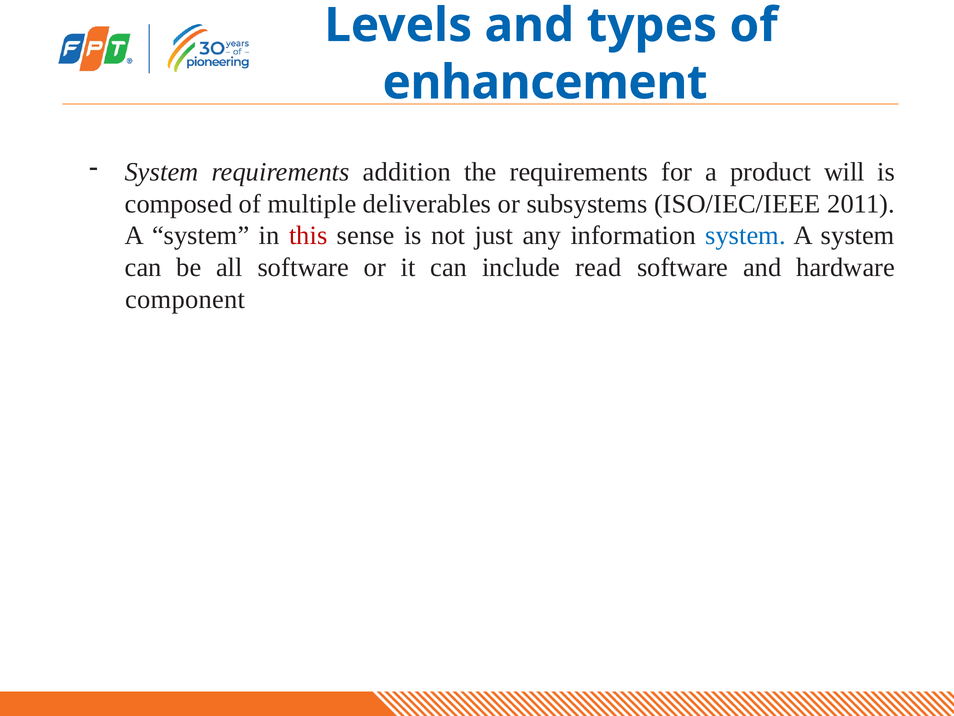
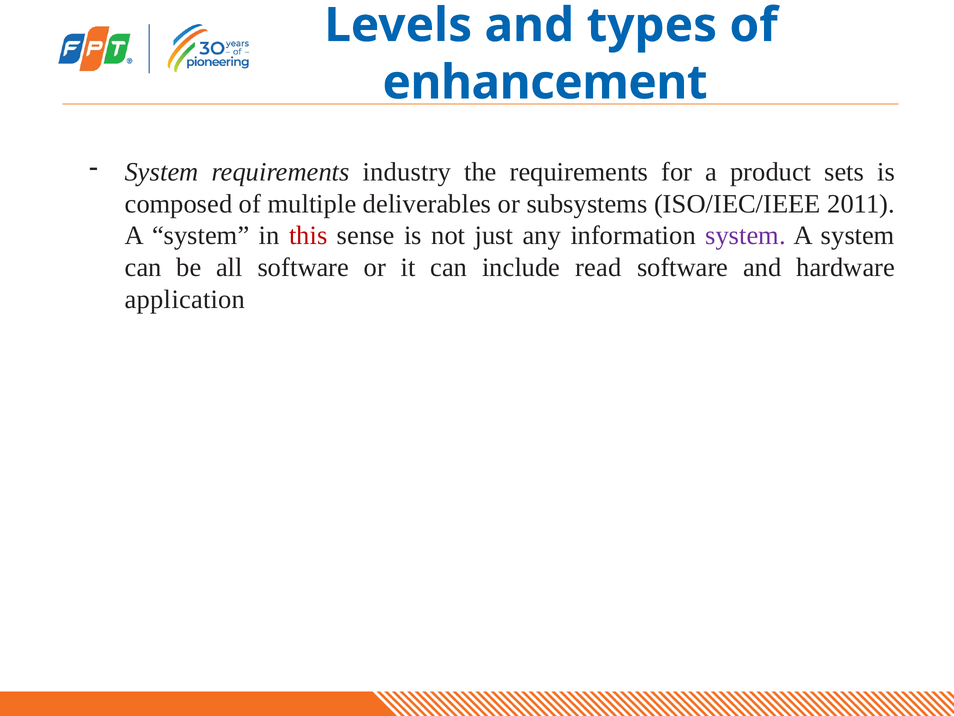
addition: addition -> industry
will: will -> sets
system at (746, 236) colour: blue -> purple
component: component -> application
